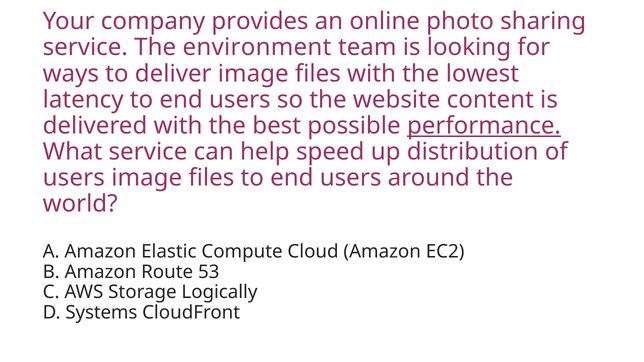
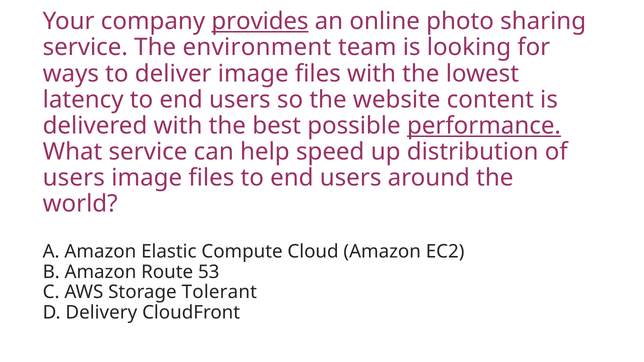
provides underline: none -> present
Logically: Logically -> Tolerant
Systems: Systems -> Delivery
